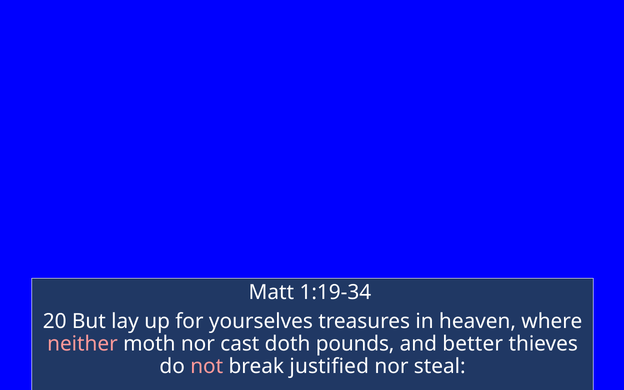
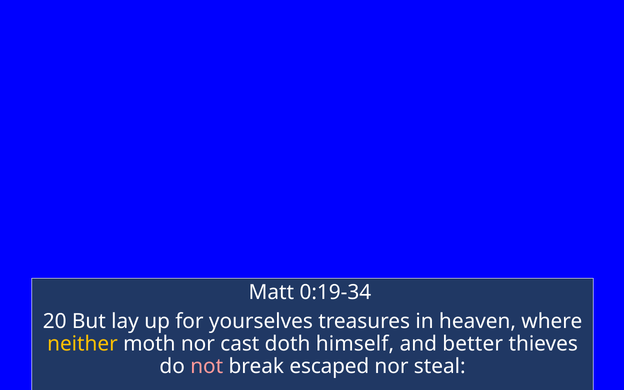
1:19-34: 1:19-34 -> 0:19-34
neither colour: pink -> yellow
pounds: pounds -> himself
justified: justified -> escaped
